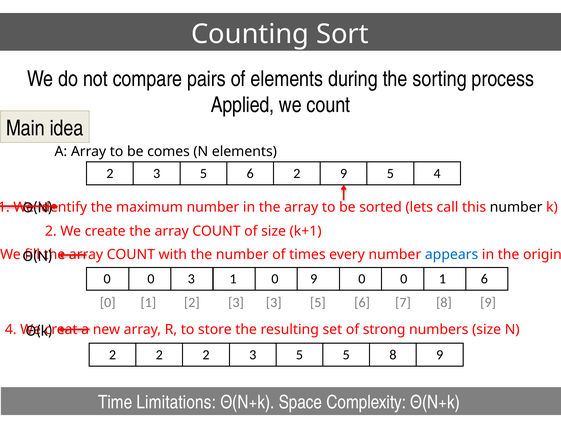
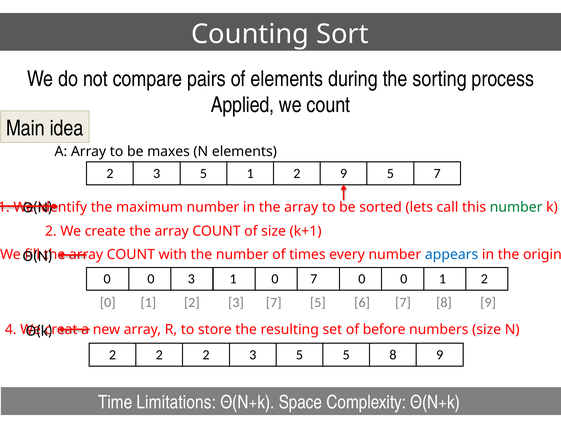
comes: comes -> maxes
2 3 5 6: 6 -> 1
5 4: 4 -> 7
number at (516, 207) colour: black -> green
0 9: 9 -> 7
0 0 1 6: 6 -> 2
3 3: 3 -> 7
strong: strong -> before
